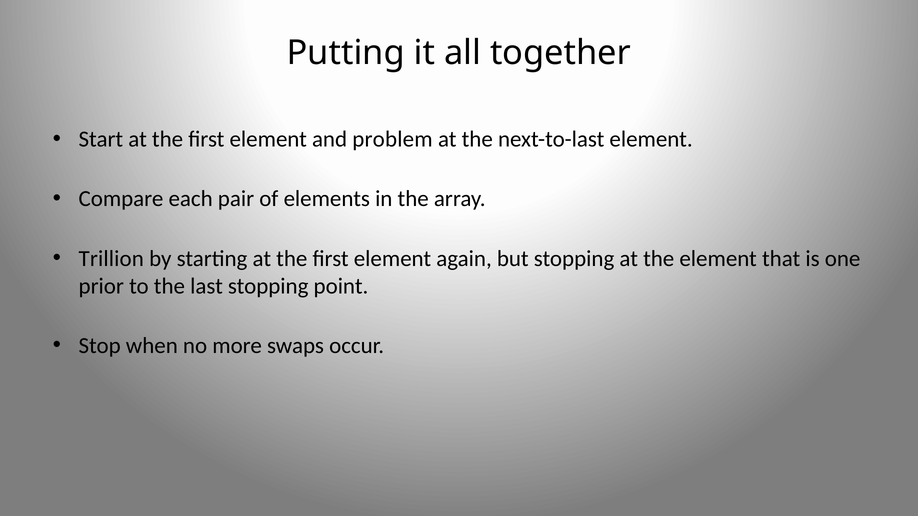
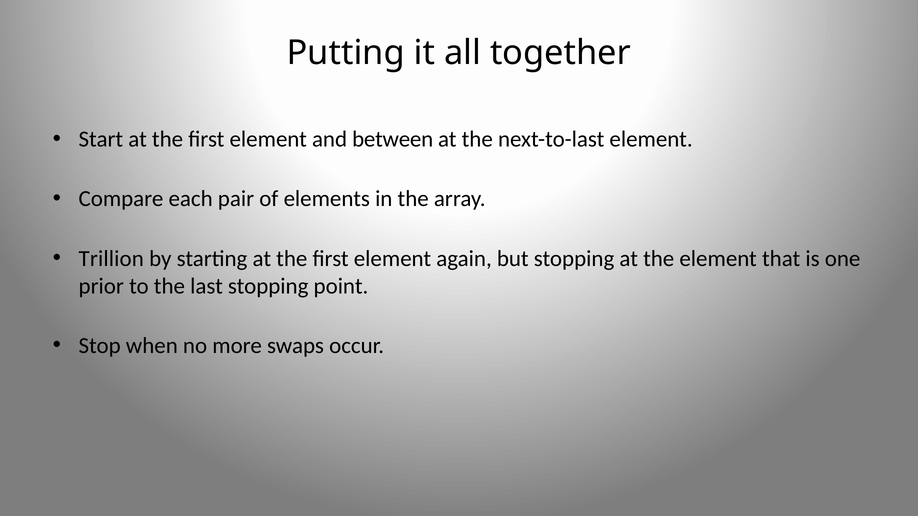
problem: problem -> between
